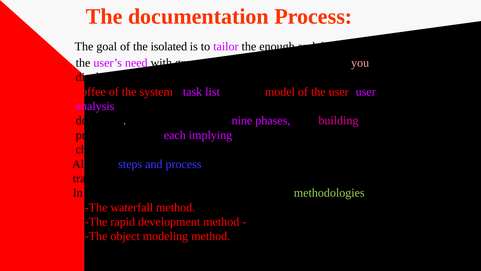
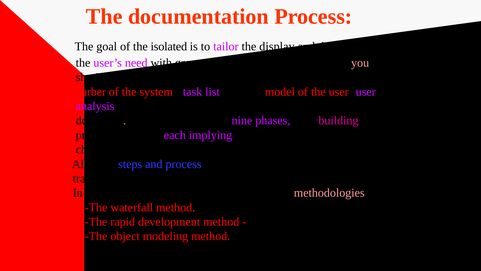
enough: enough -> display
display: display -> sharing
coffee: coffee -> barber
methodologies colour: light green -> pink
